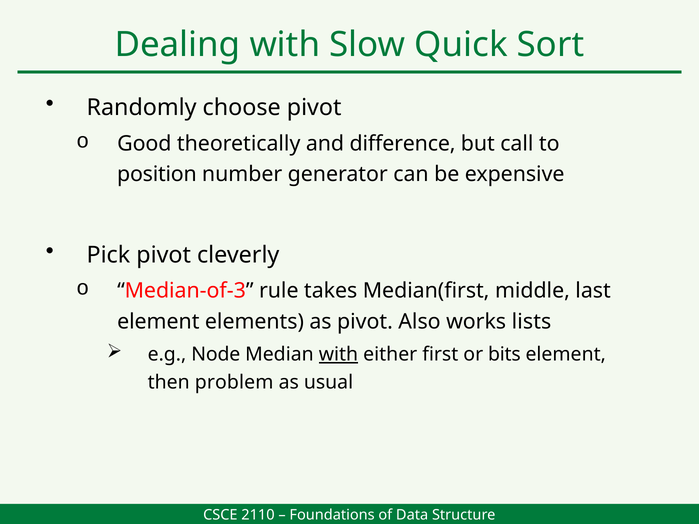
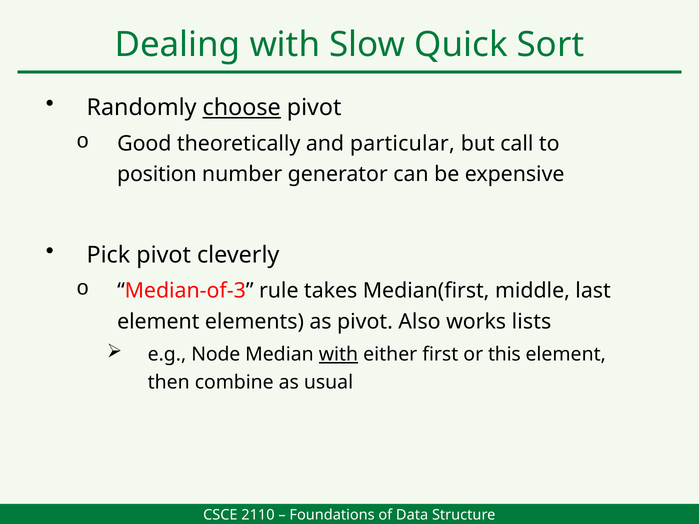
choose underline: none -> present
difference: difference -> particular
bits: bits -> this
problem: problem -> combine
